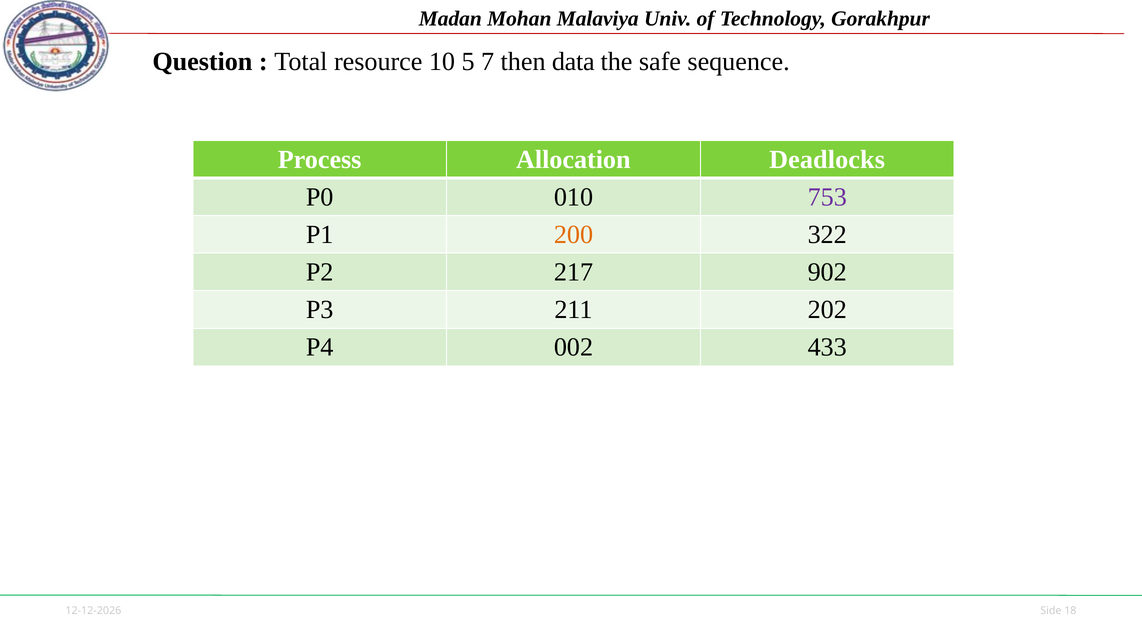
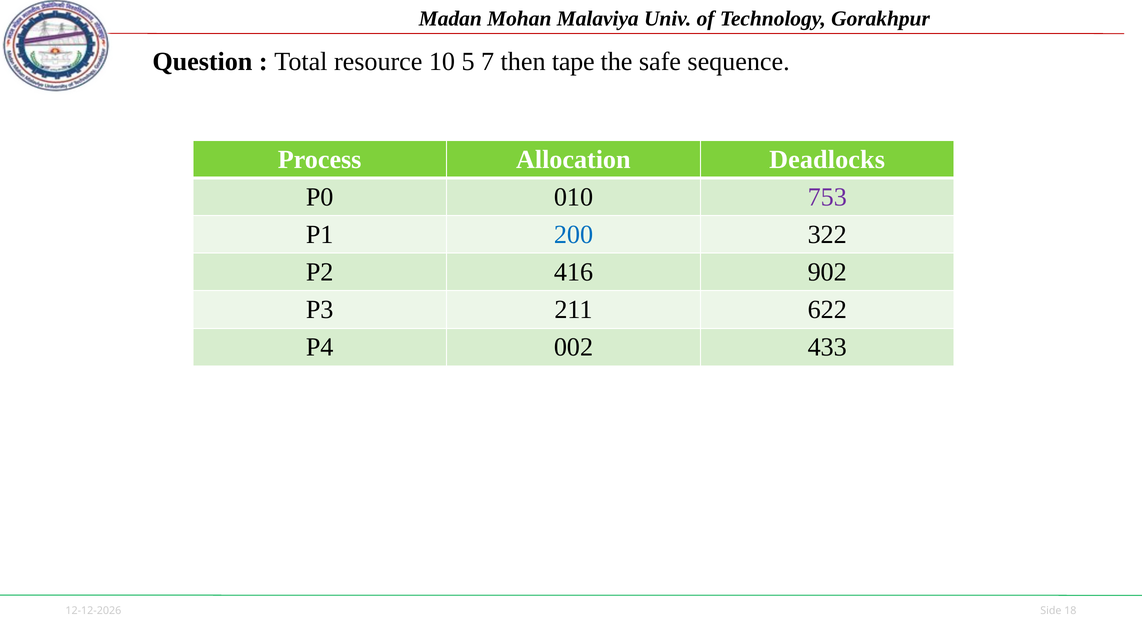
data: data -> tape
200 colour: orange -> blue
217: 217 -> 416
202: 202 -> 622
